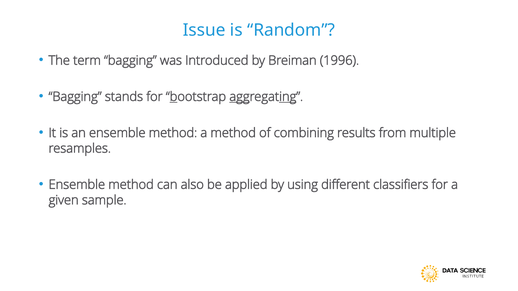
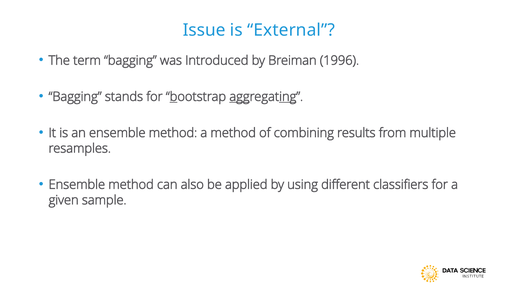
Random: Random -> External
